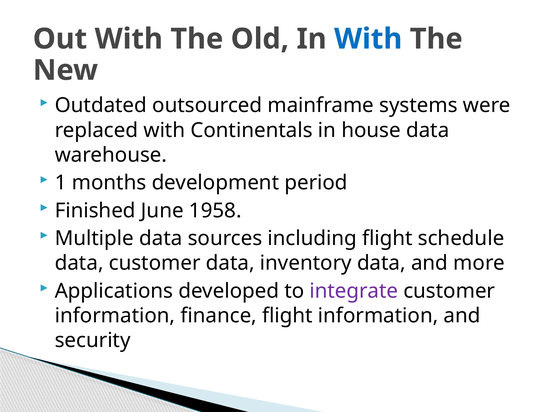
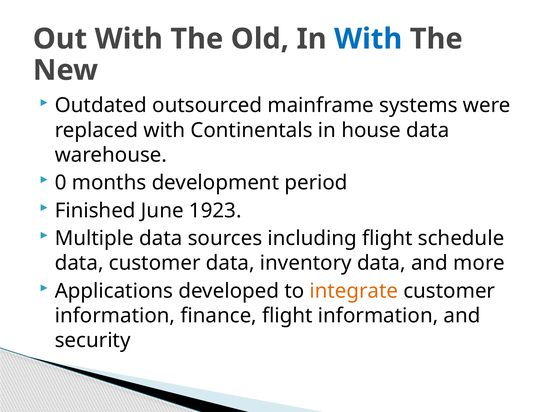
1: 1 -> 0
1958: 1958 -> 1923
integrate colour: purple -> orange
